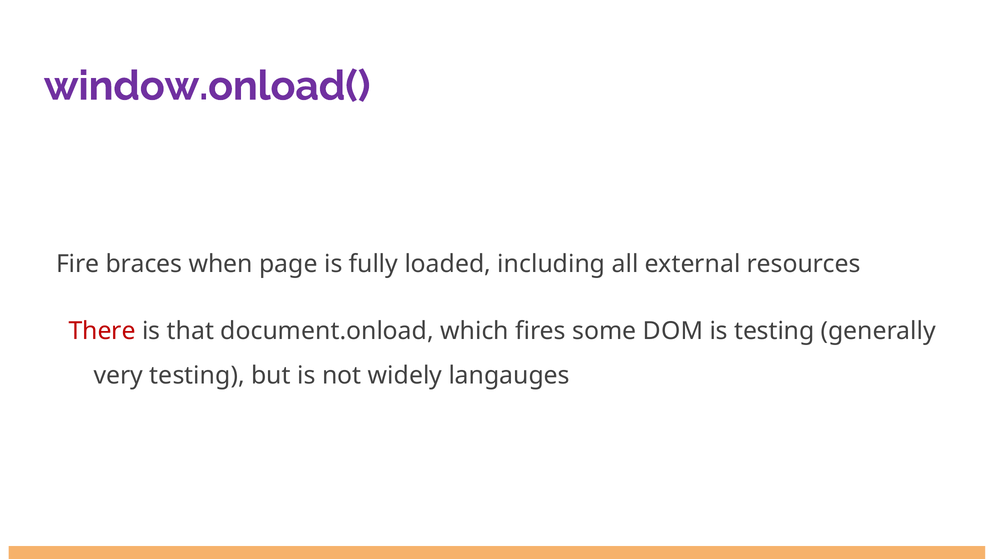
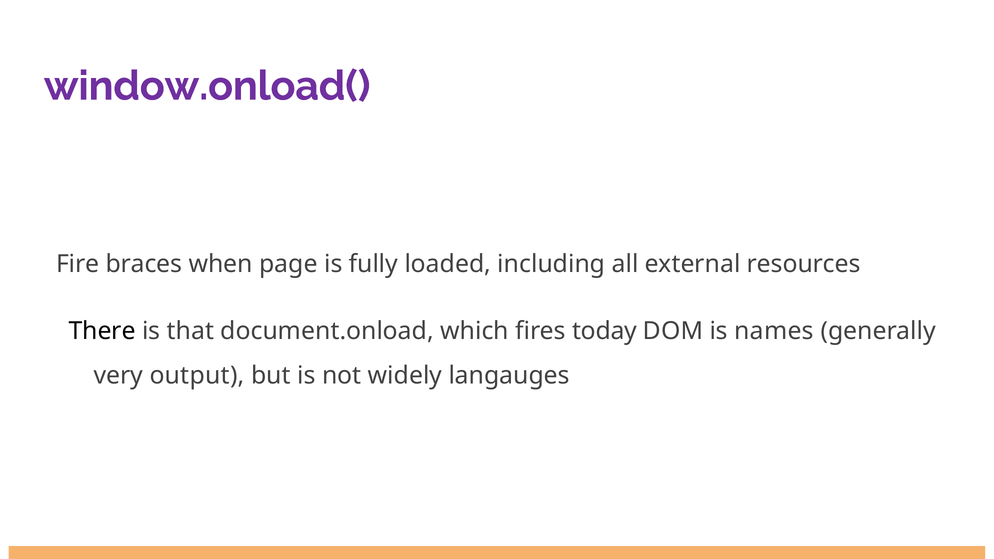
There colour: red -> black
some: some -> today
is testing: testing -> names
very testing: testing -> output
